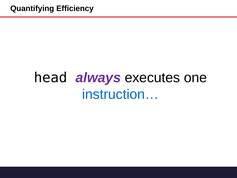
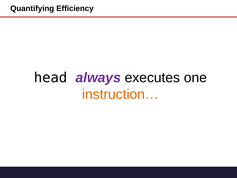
instruction… colour: blue -> orange
